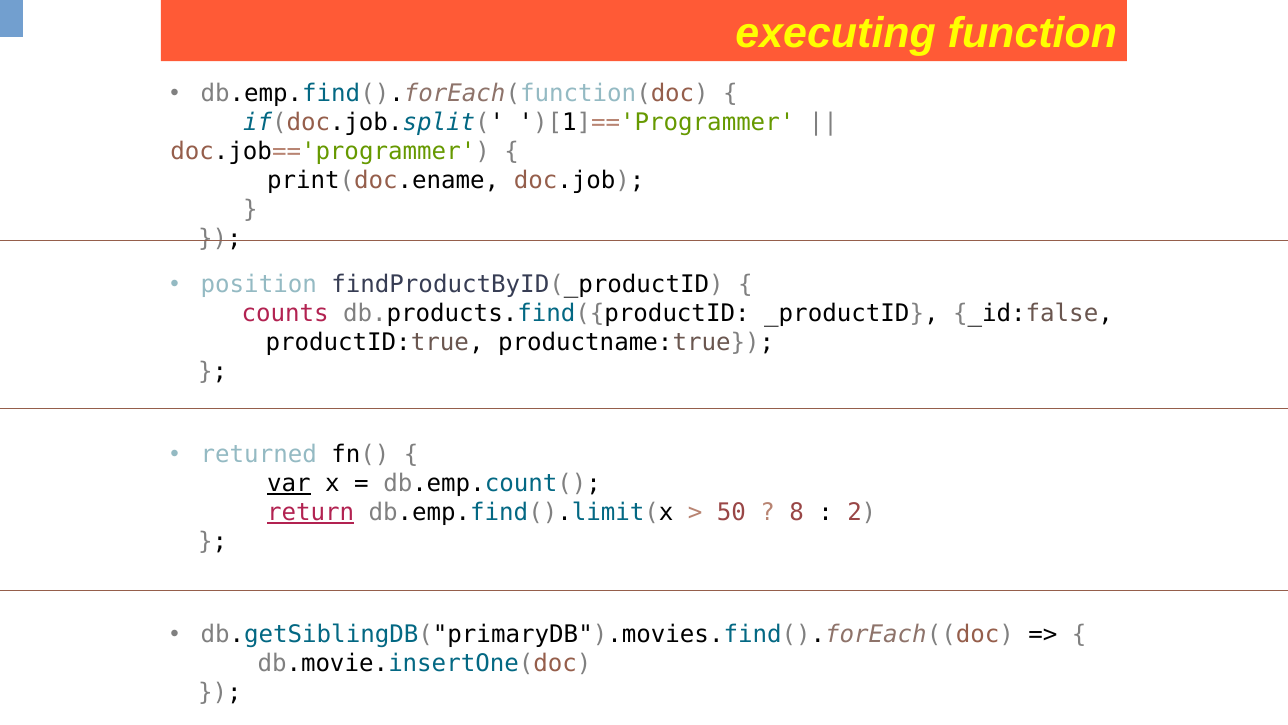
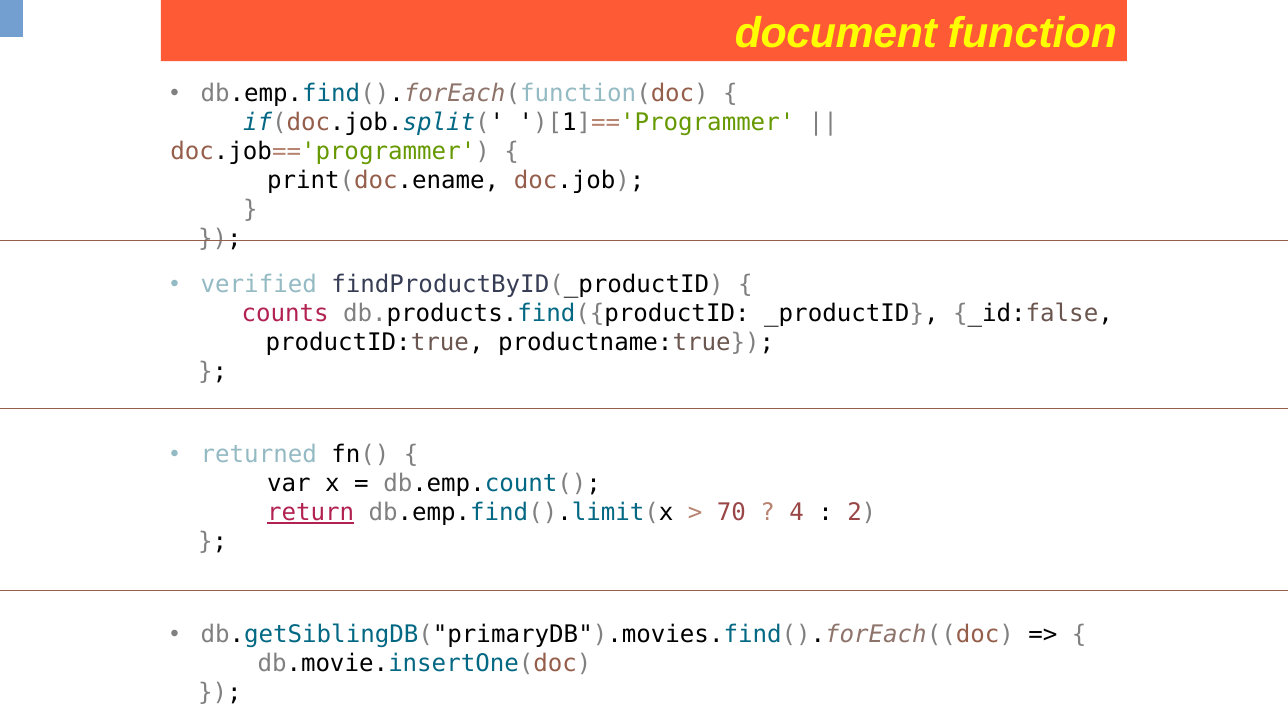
executing: executing -> document
position: position -> verified
var underline: present -> none
50: 50 -> 70
8: 8 -> 4
